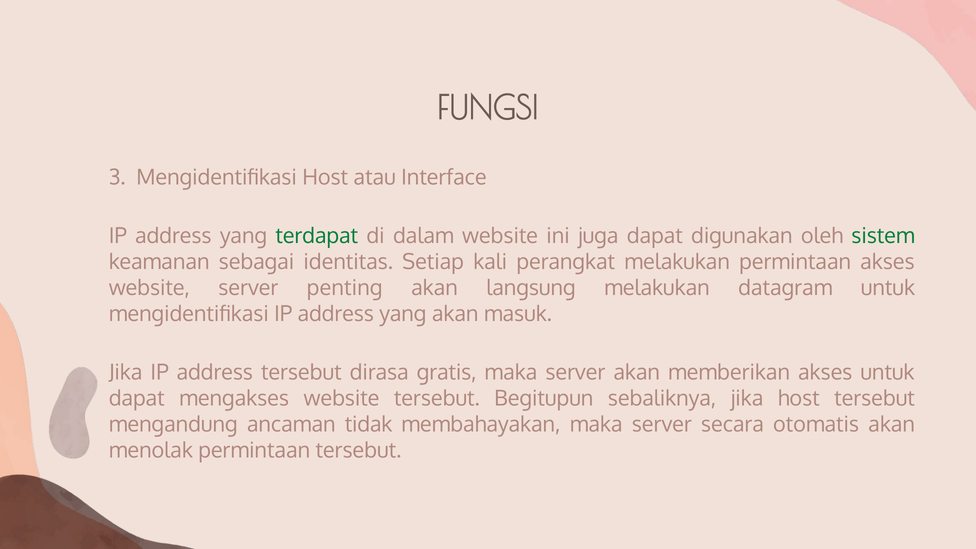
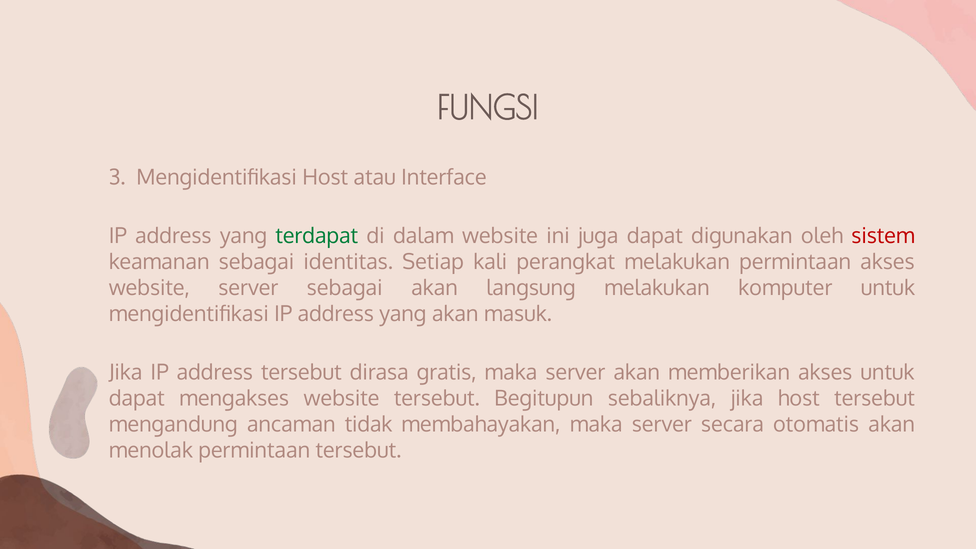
sistem colour: green -> red
server penting: penting -> sebagai
datagram: datagram -> komputer
